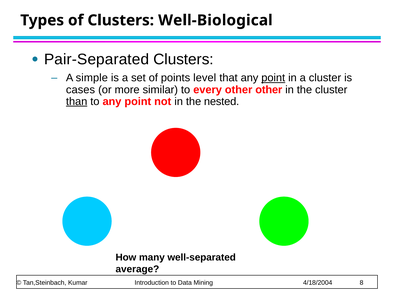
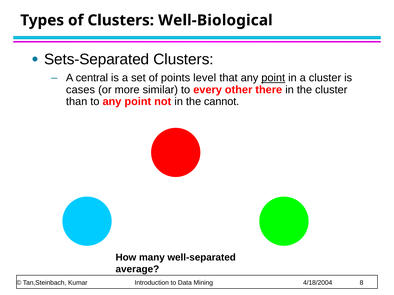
Pair-Separated: Pair-Separated -> Sets-Separated
simple: simple -> central
other other: other -> there
than underline: present -> none
nested: nested -> cannot
